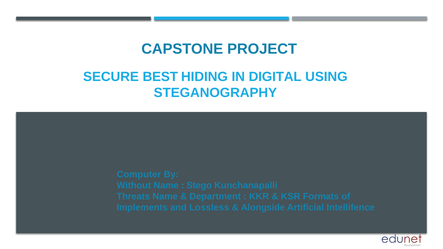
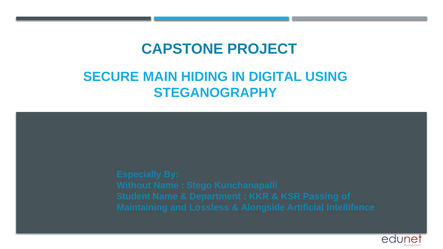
BEST: BEST -> MAIN
Computer: Computer -> Especially
Threats: Threats -> Student
Formats: Formats -> Passing
Implements: Implements -> Maintaining
